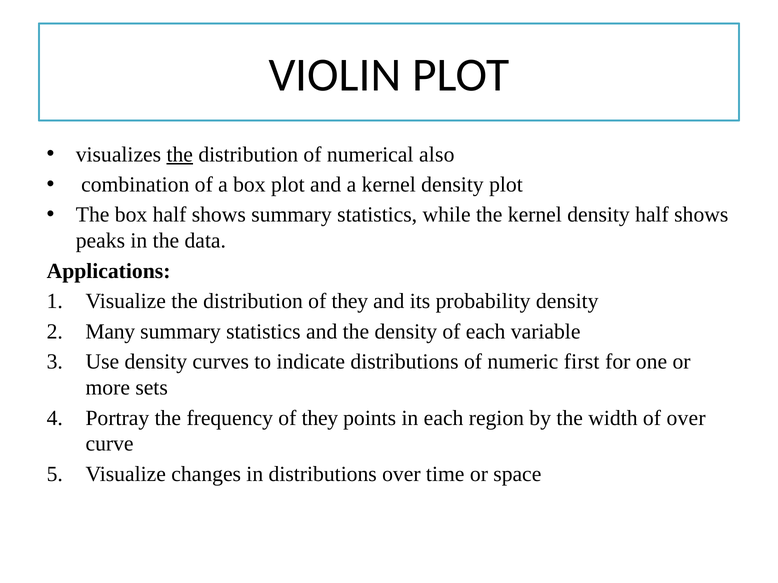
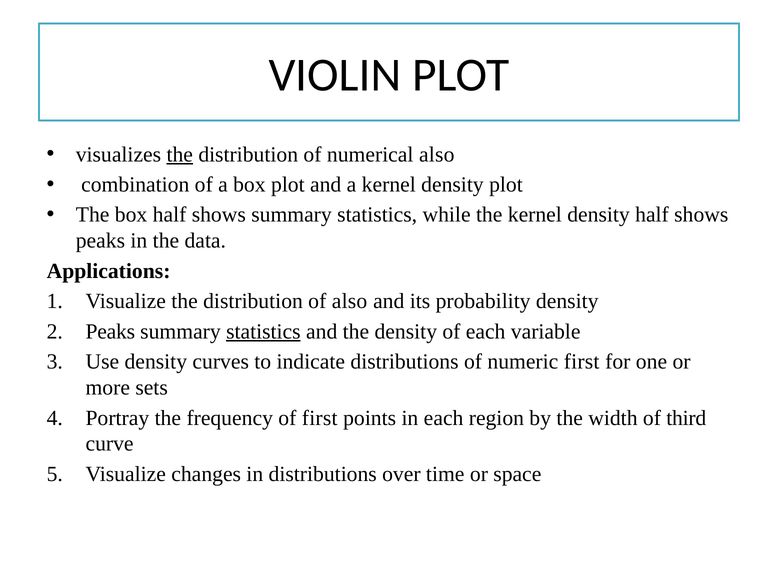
distribution of they: they -> also
Many at (110, 332): Many -> Peaks
statistics at (263, 332) underline: none -> present
frequency of they: they -> first
of over: over -> third
